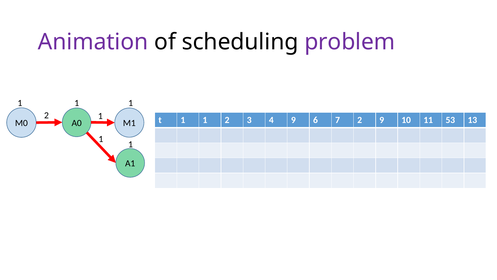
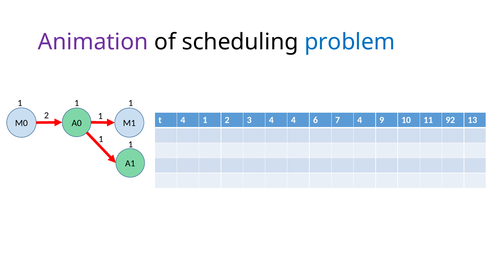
problem colour: purple -> blue
t 1: 1 -> 4
4 9: 9 -> 4
7 2: 2 -> 4
53: 53 -> 92
